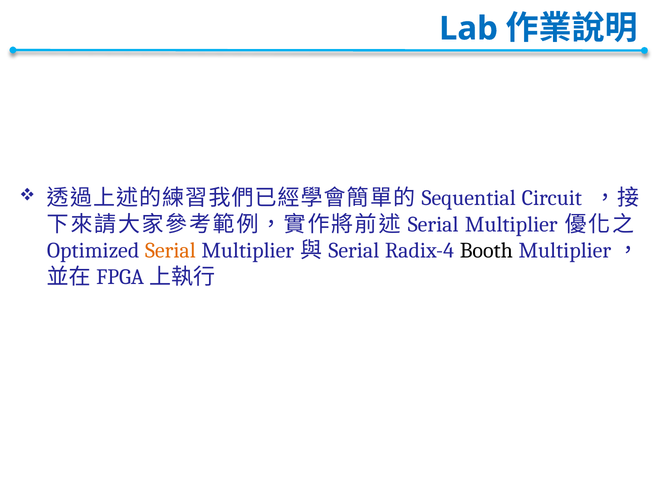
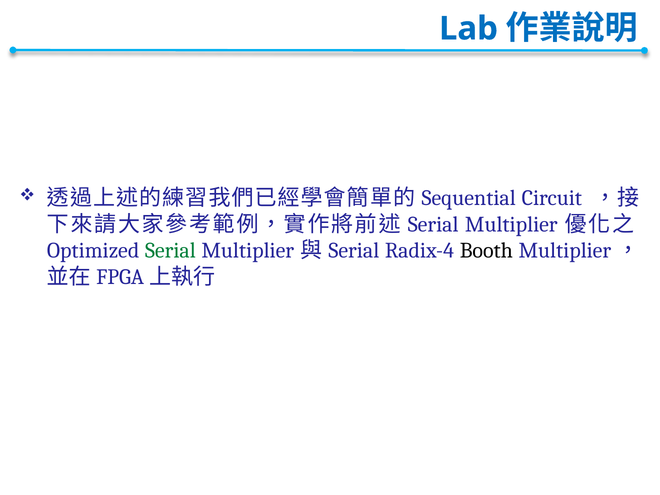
Serial at (170, 251) colour: orange -> green
